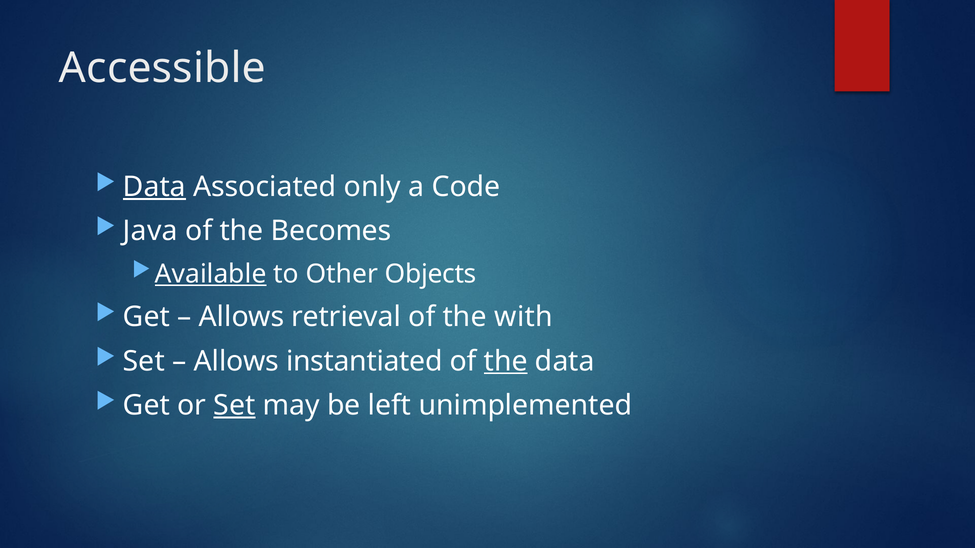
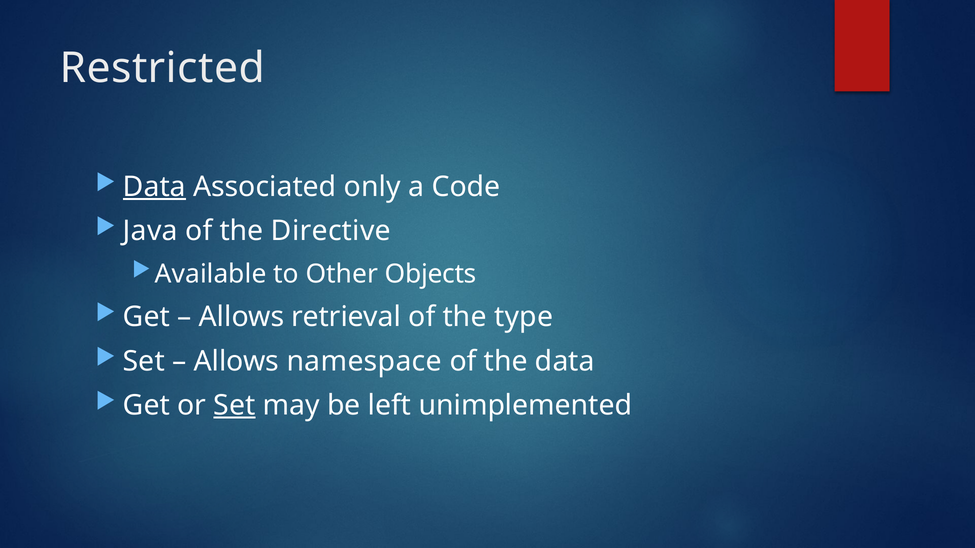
Accessible: Accessible -> Restricted
Becomes: Becomes -> Directive
Available underline: present -> none
with: with -> type
instantiated: instantiated -> namespace
the at (506, 361) underline: present -> none
